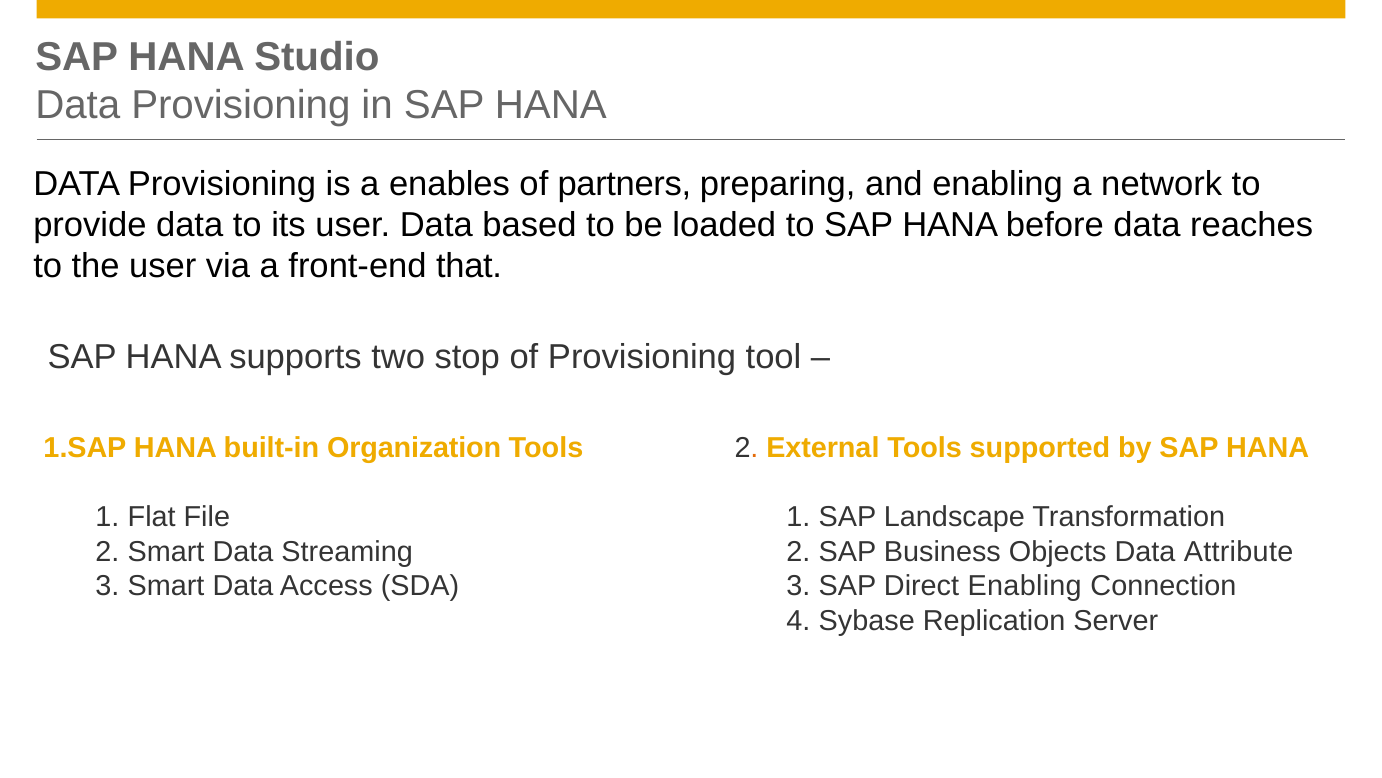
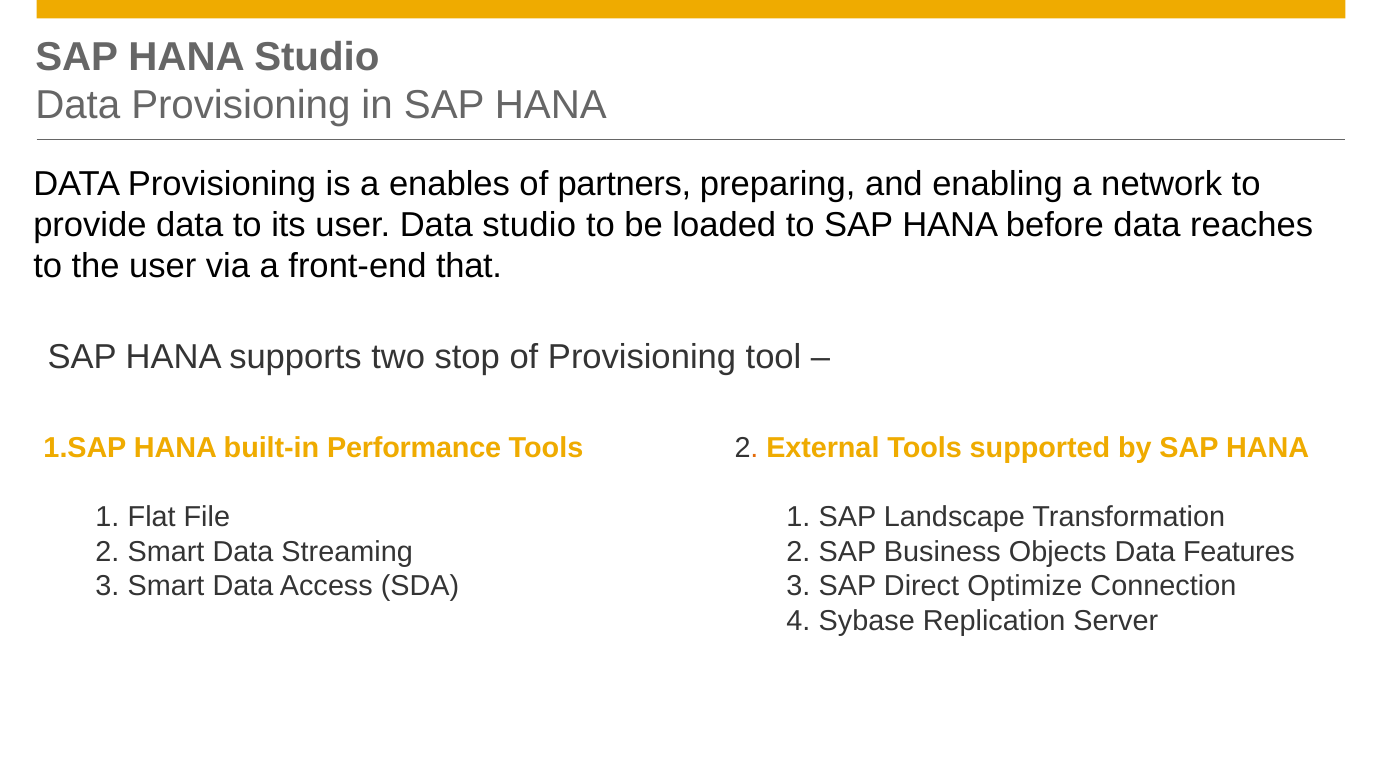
Data based: based -> studio
Organization: Organization -> Performance
Attribute: Attribute -> Features
Direct Enabling: Enabling -> Optimize
